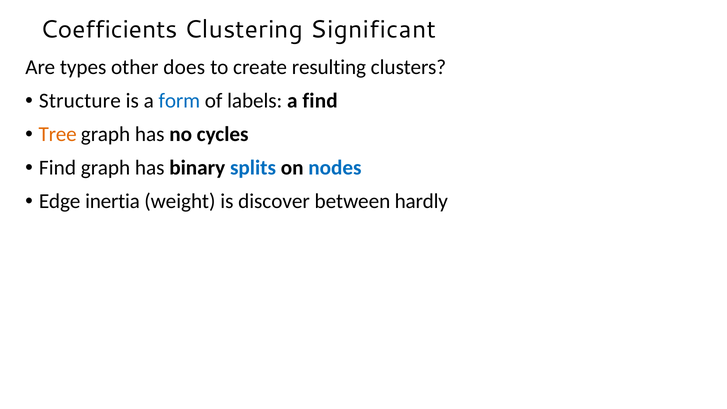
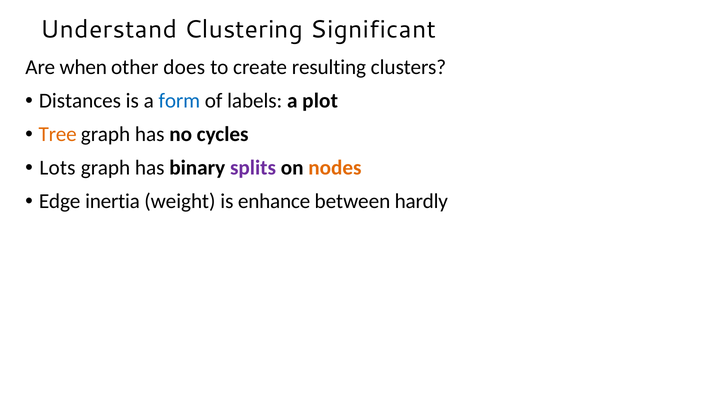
Coefficients: Coefficients -> Understand
types: types -> when
Structure: Structure -> Distances
a find: find -> plot
Find at (58, 168): Find -> Lots
splits colour: blue -> purple
nodes colour: blue -> orange
discover: discover -> enhance
